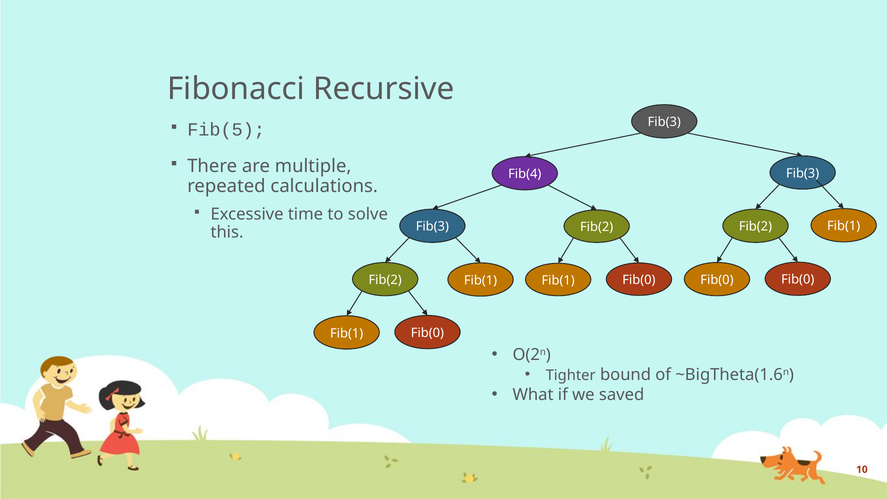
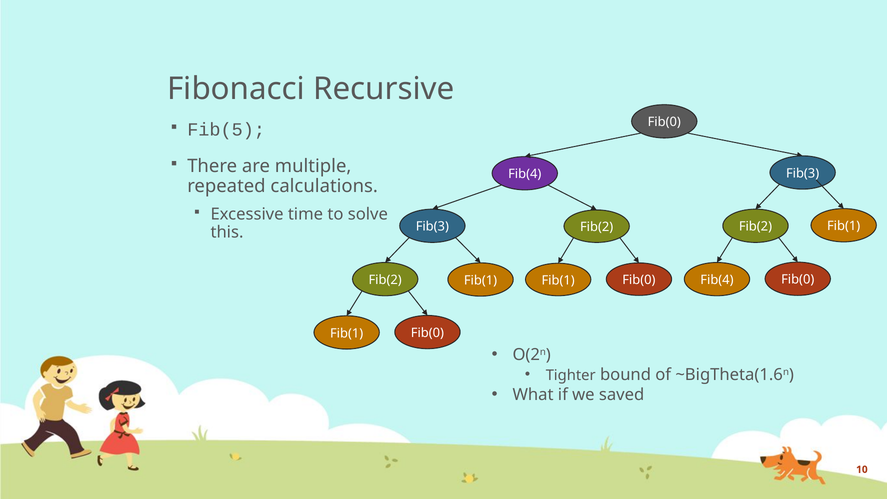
Fib(3 at (664, 122): Fib(3 -> Fib(0
Fib(0 at (717, 280): Fib(0 -> Fib(4
